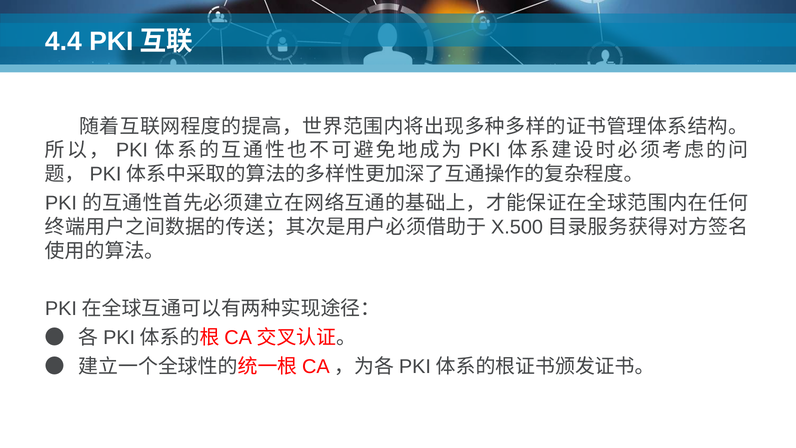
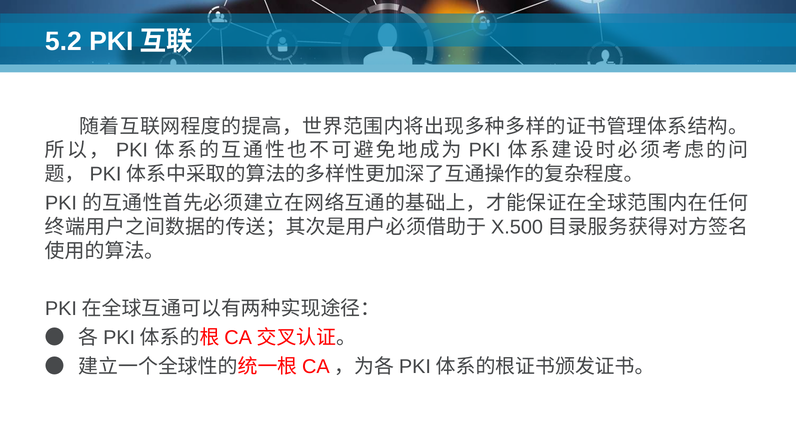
4.4: 4.4 -> 5.2
